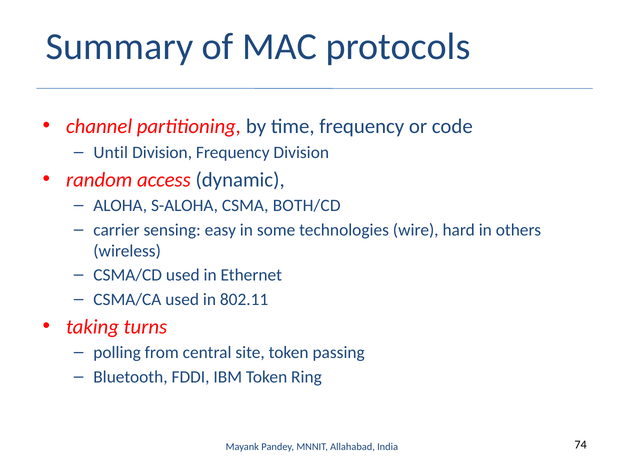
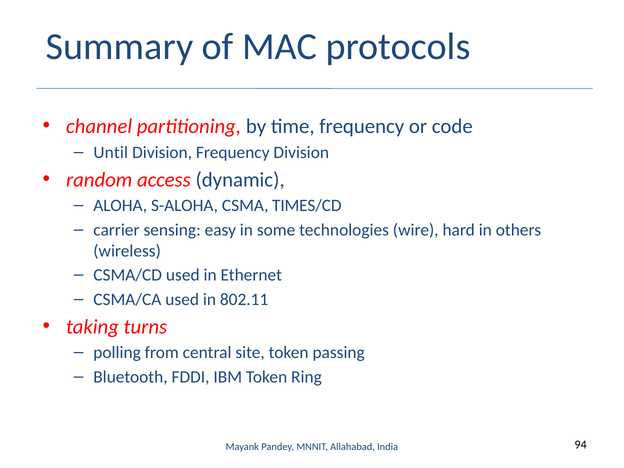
BOTH/CD: BOTH/CD -> TIMES/CD
74: 74 -> 94
